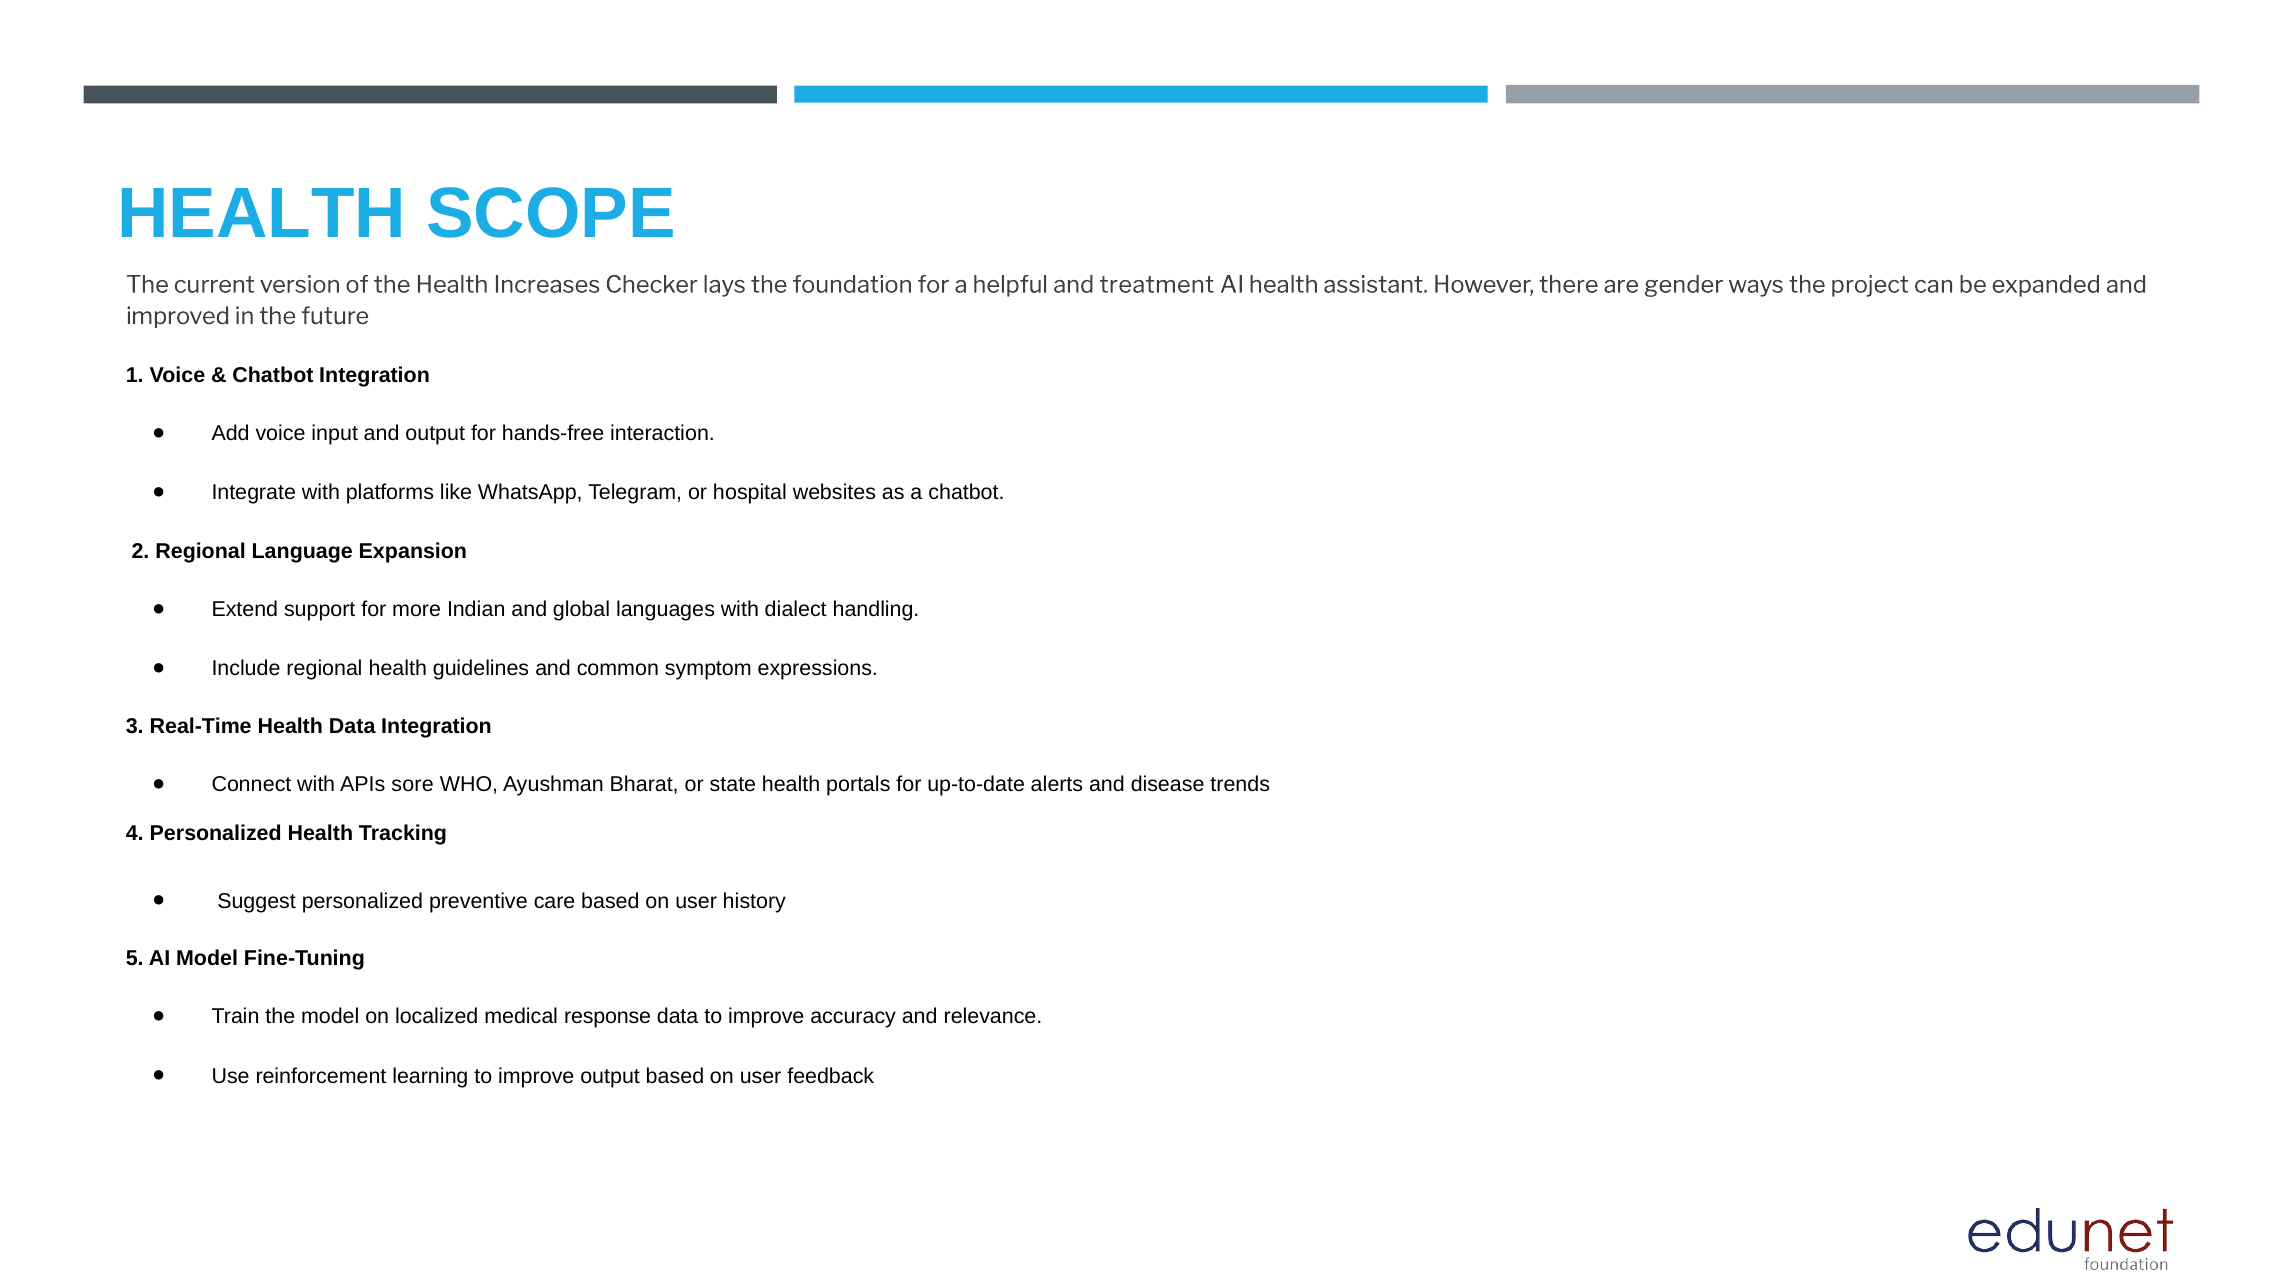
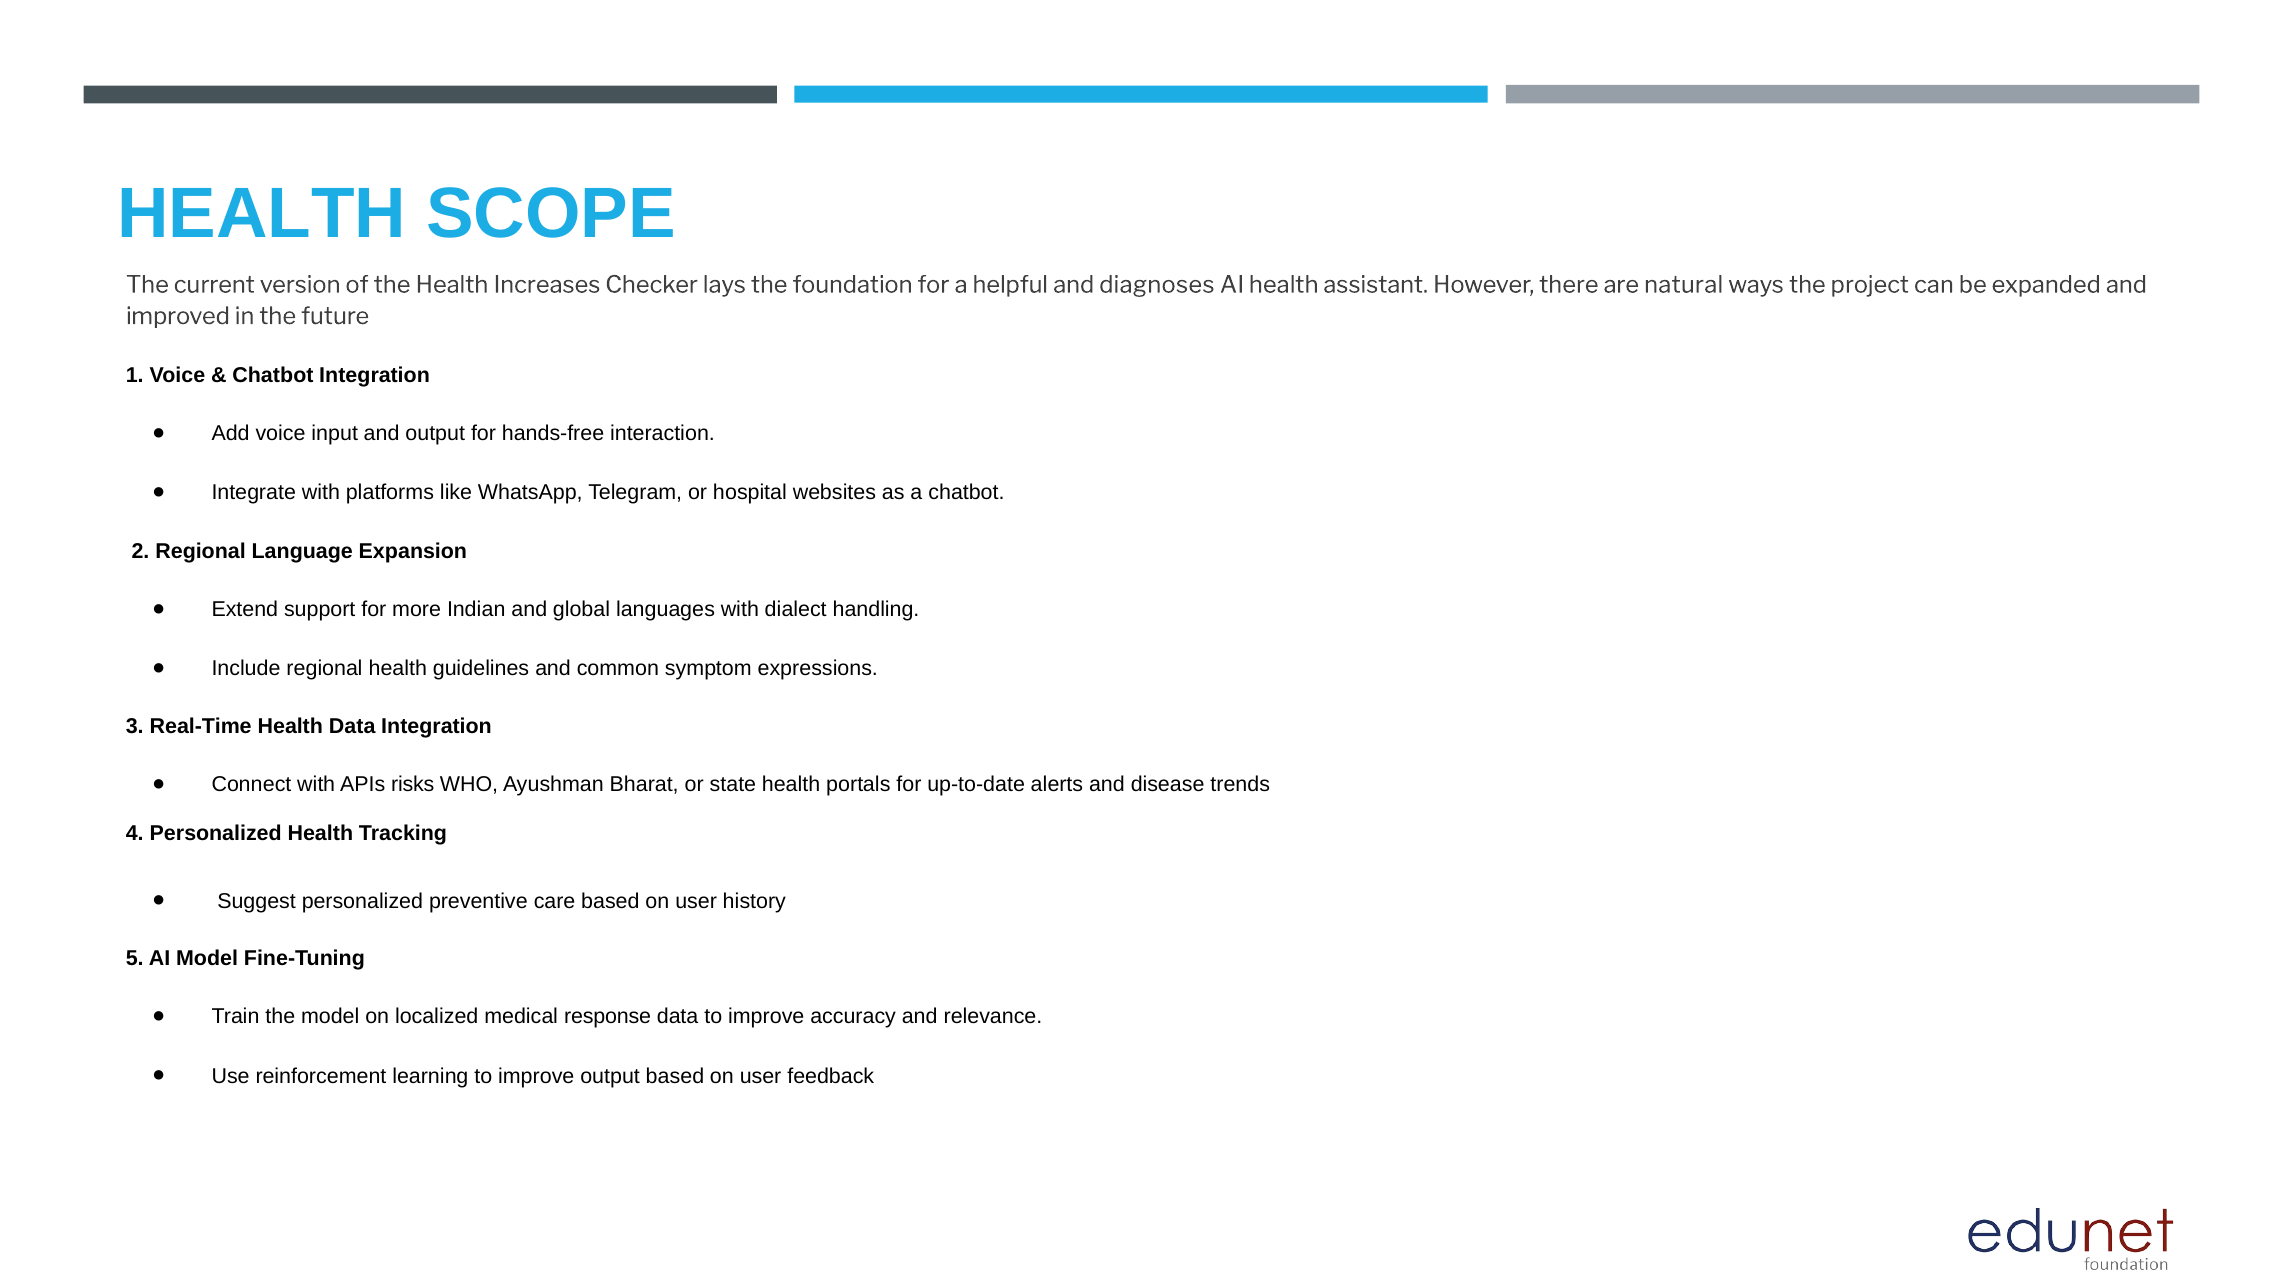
treatment: treatment -> diagnoses
gender: gender -> natural
sore: sore -> risks
